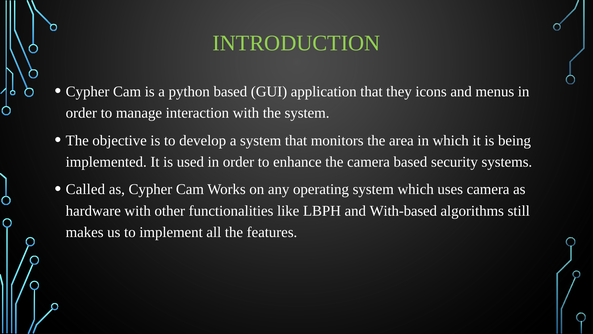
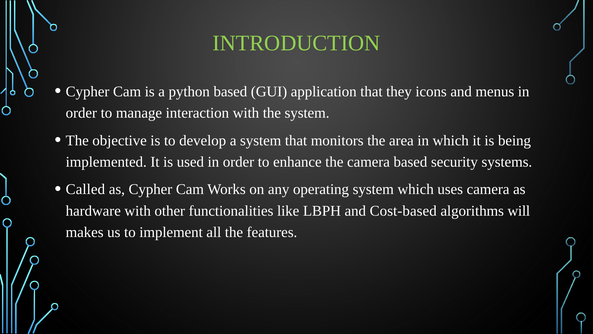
With-based: With-based -> Cost-based
still: still -> will
